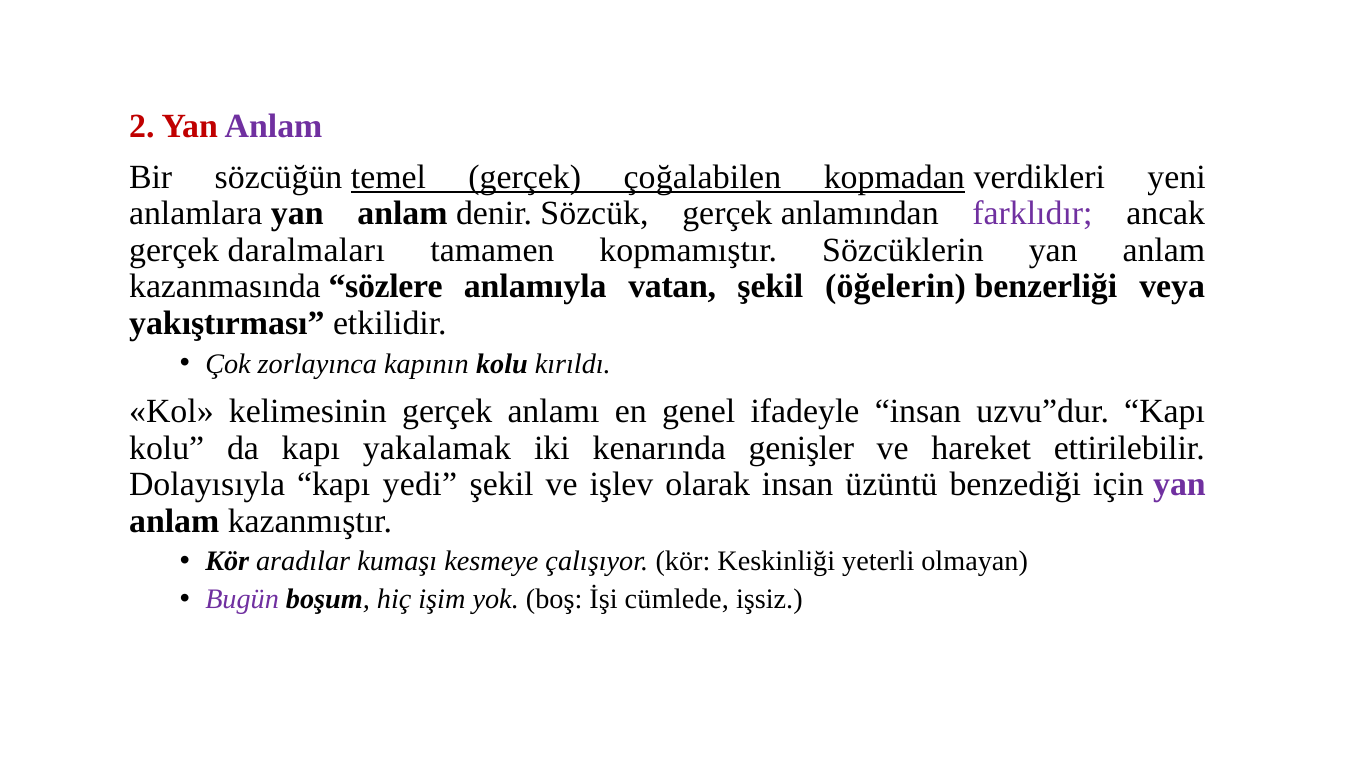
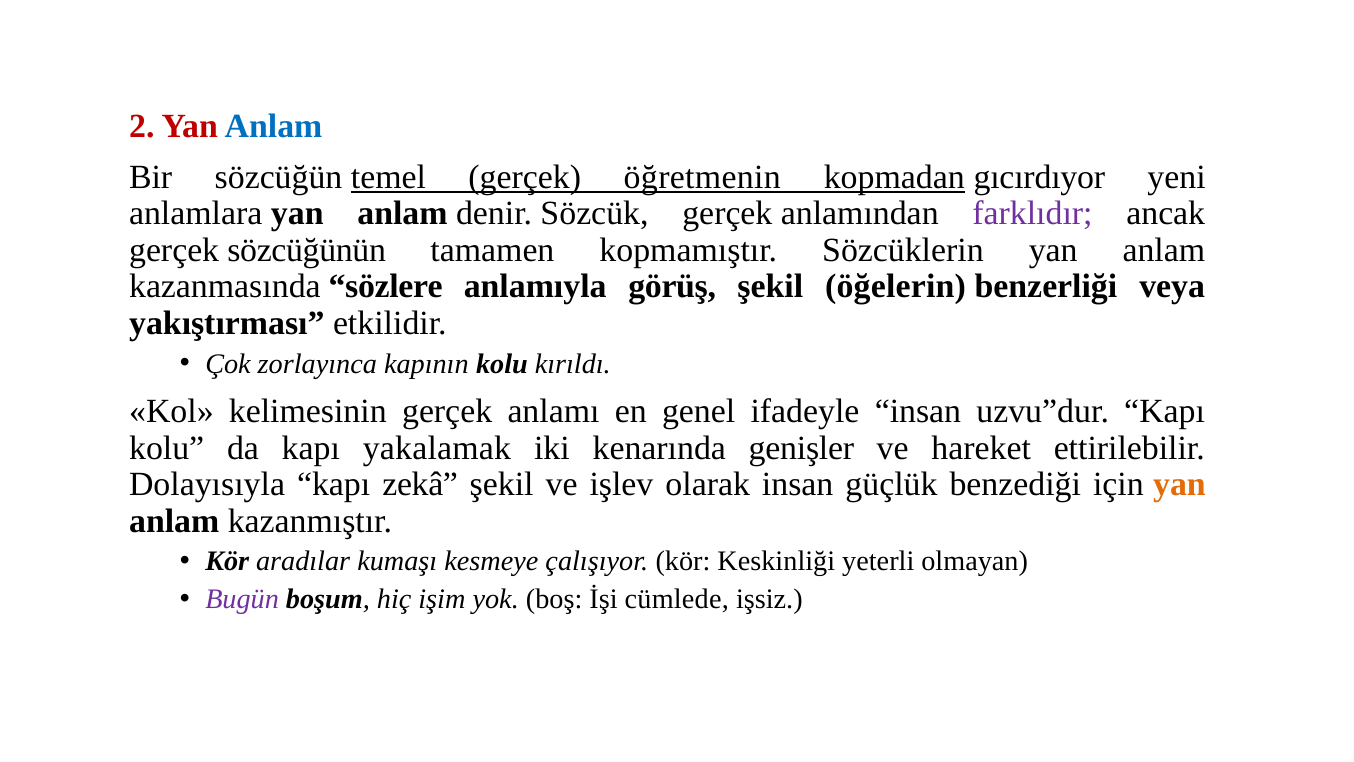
Anlam at (274, 126) colour: purple -> blue
çoğalabilen: çoğalabilen -> öğretmenin
verdikleri: verdikleri -> gıcırdıyor
daralmaları: daralmaları -> sözcüğünün
vatan: vatan -> görüş
yedi: yedi -> zekâ
üzüntü: üzüntü -> güçlük
yan at (1179, 484) colour: purple -> orange
